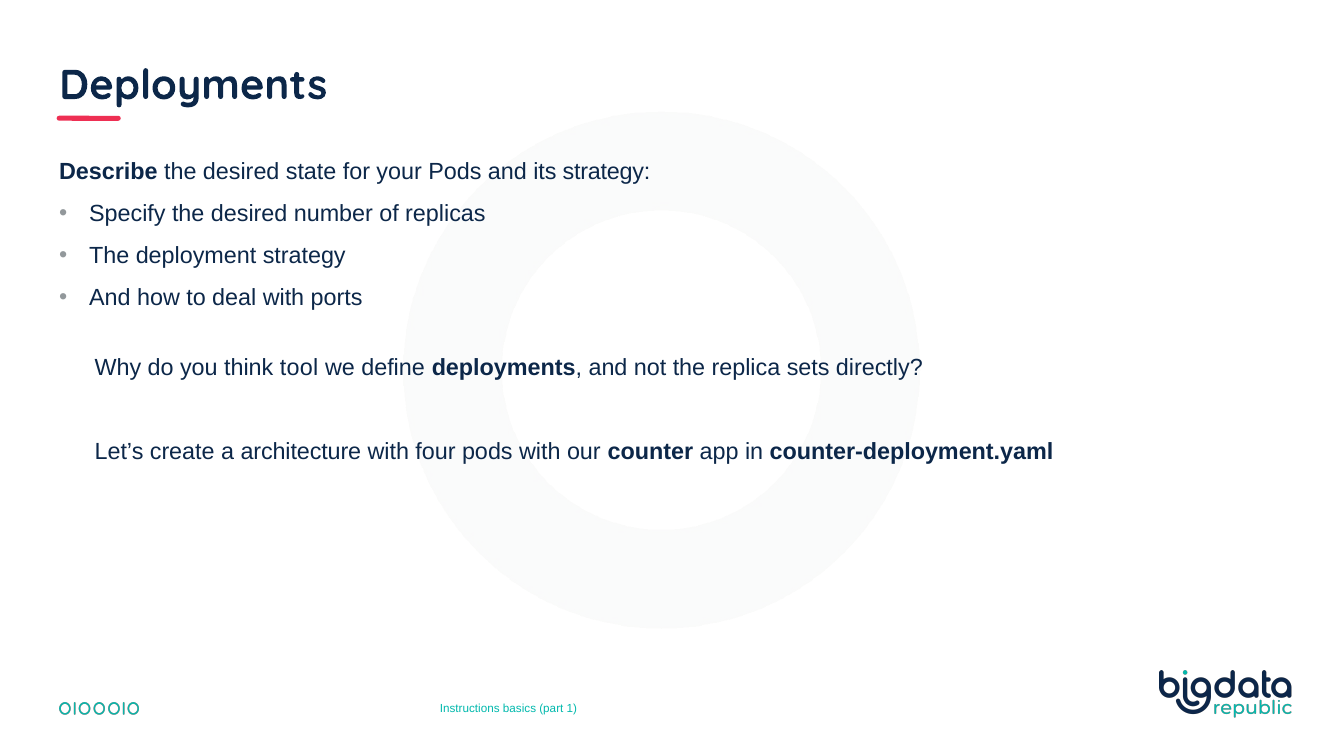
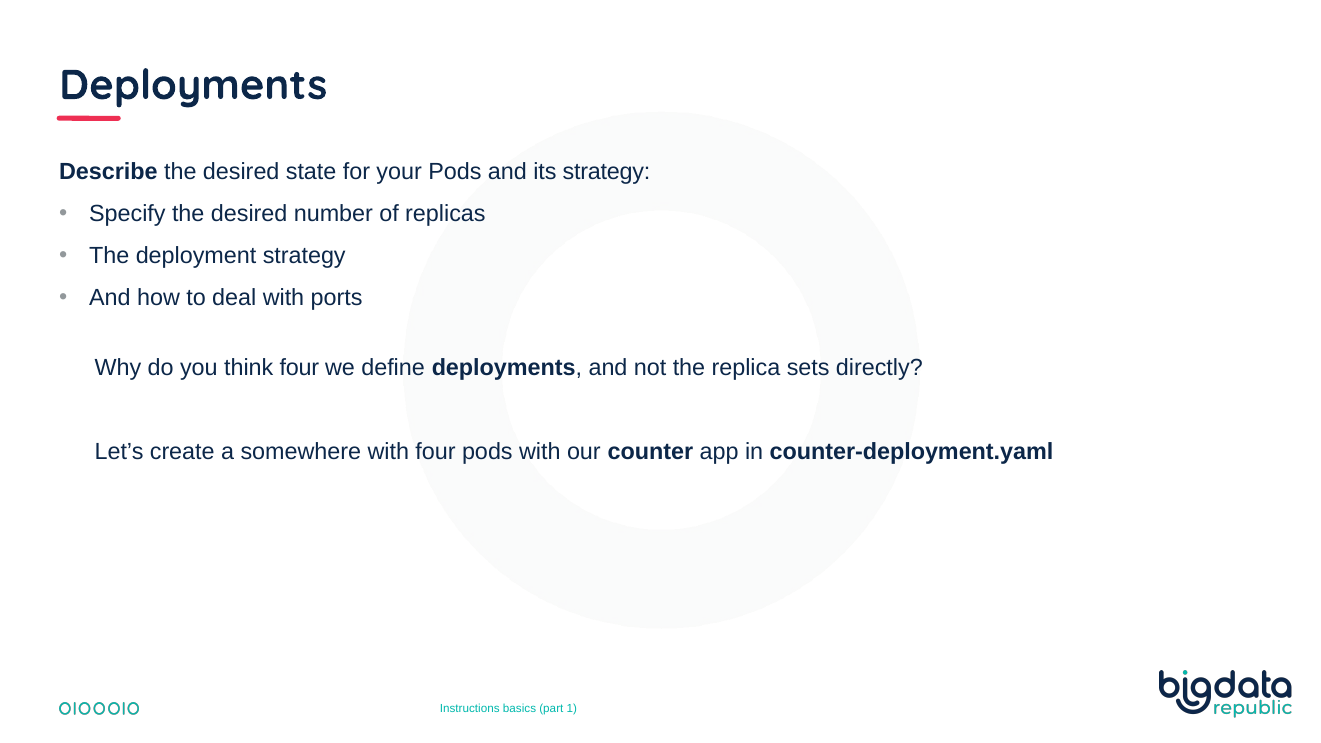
think tool: tool -> four
architecture: architecture -> somewhere
